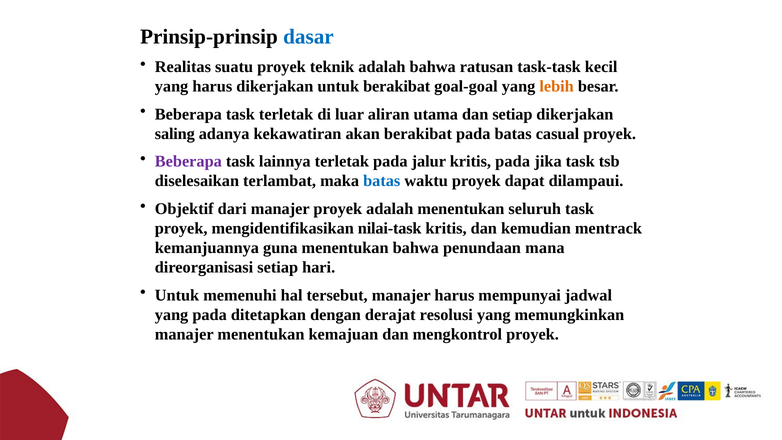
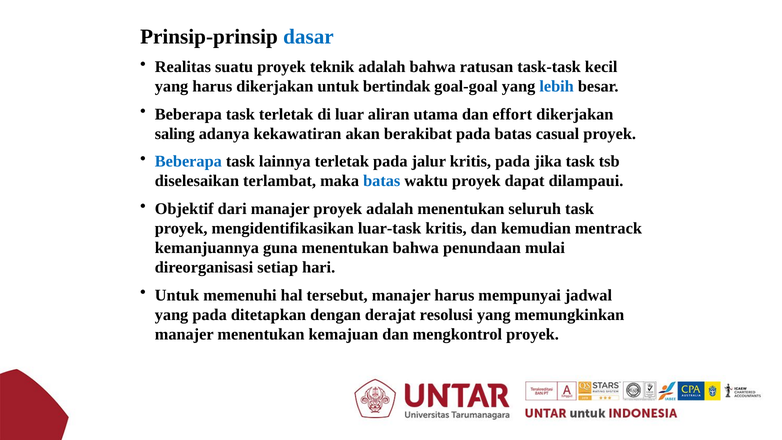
untuk berakibat: berakibat -> bertindak
lebih colour: orange -> blue
dan setiap: setiap -> effort
Beberapa at (188, 161) colour: purple -> blue
nilai-task: nilai-task -> luar-task
mana: mana -> mulai
